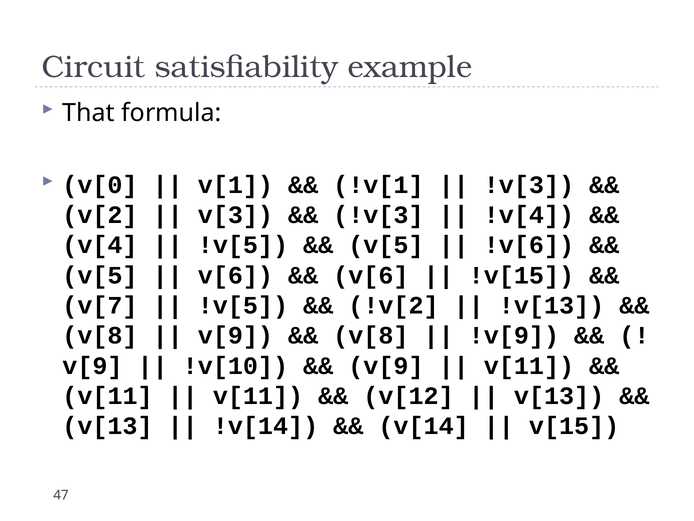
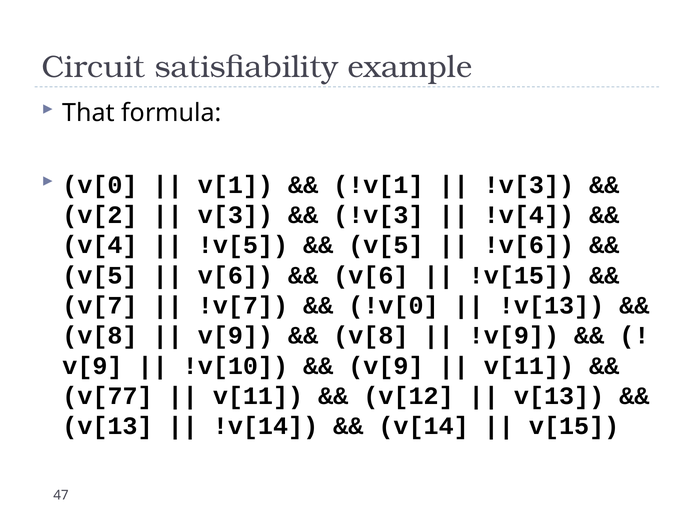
!v[5 at (243, 305): !v[5 -> !v[7
!v[2: !v[2 -> !v[0
v[11 at (107, 396): v[11 -> v[77
